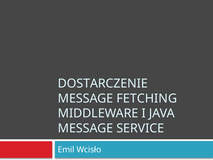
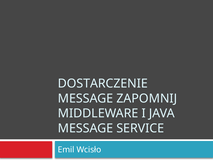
FETCHING: FETCHING -> ZAPOMNIJ
